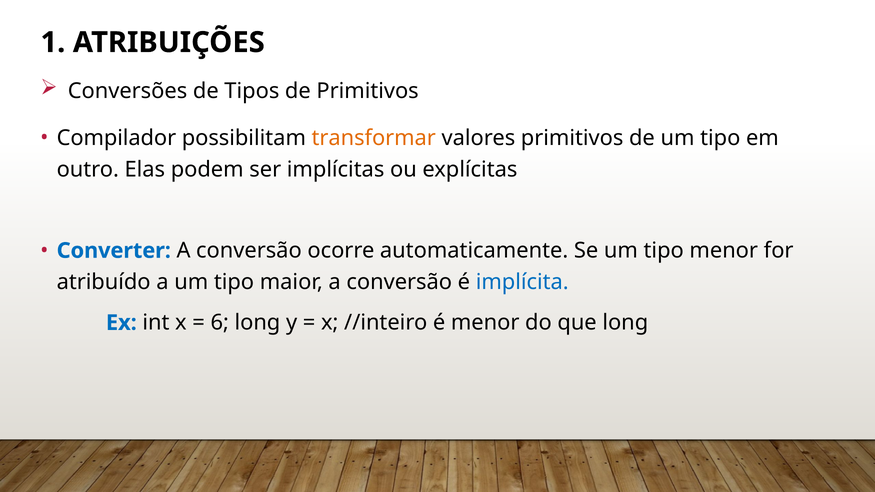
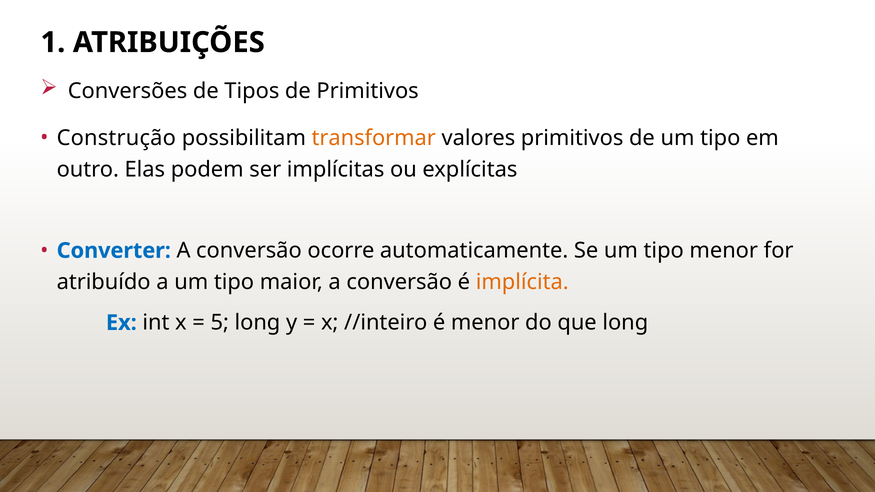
Compilador: Compilador -> Construção
implícita colour: blue -> orange
6: 6 -> 5
